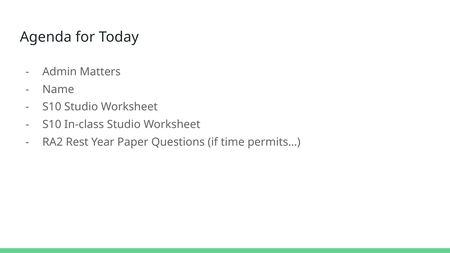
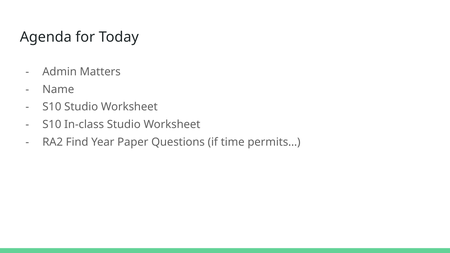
Rest: Rest -> Find
